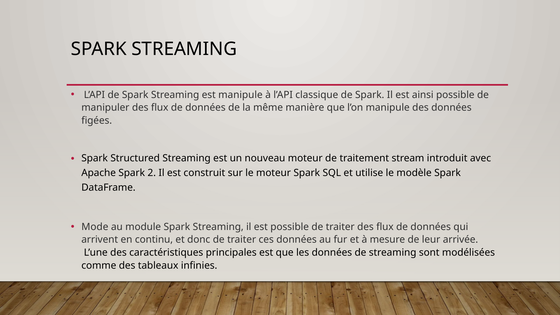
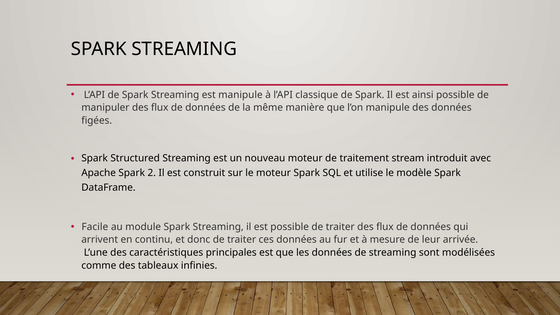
Mode: Mode -> Facile
